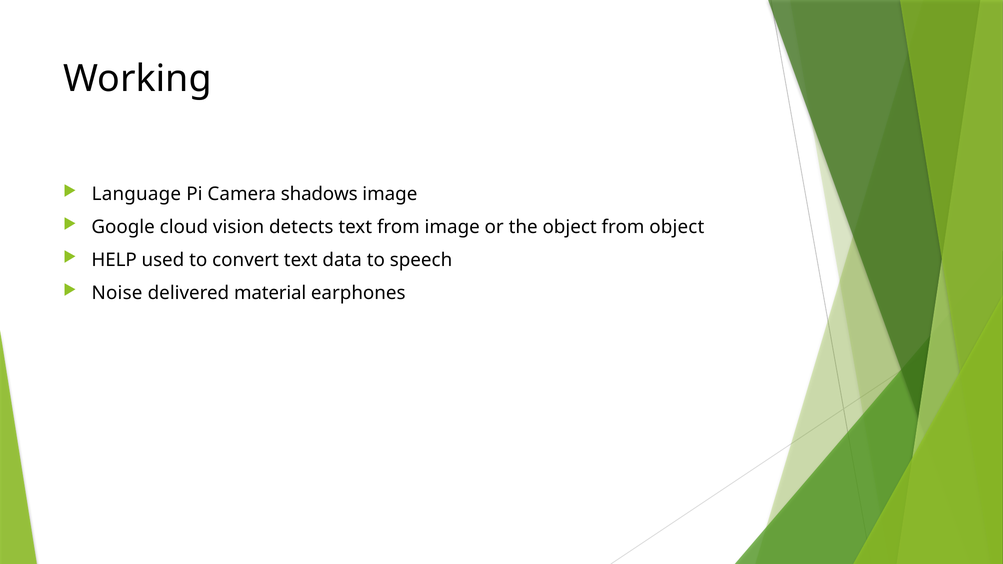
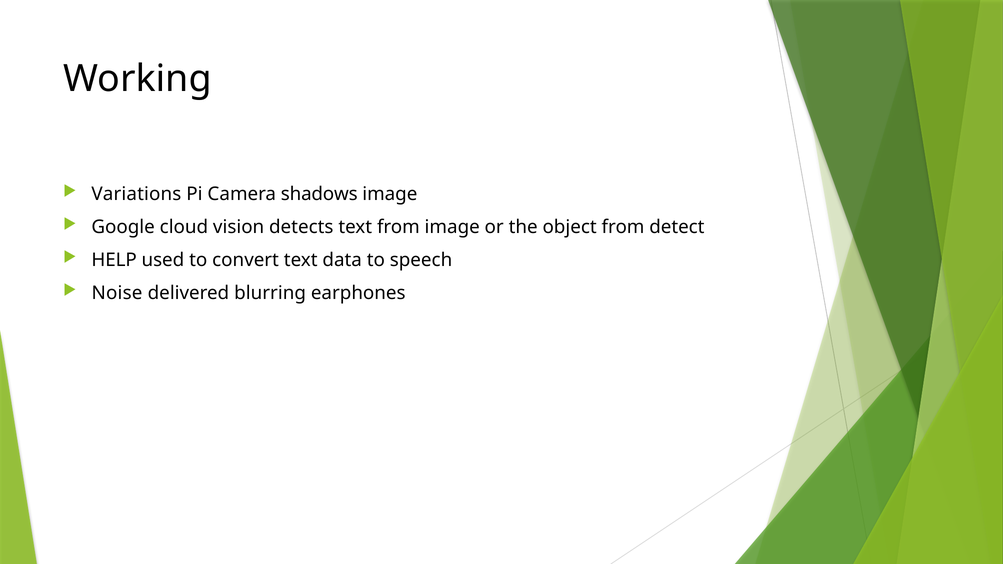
Language: Language -> Variations
from object: object -> detect
material: material -> blurring
